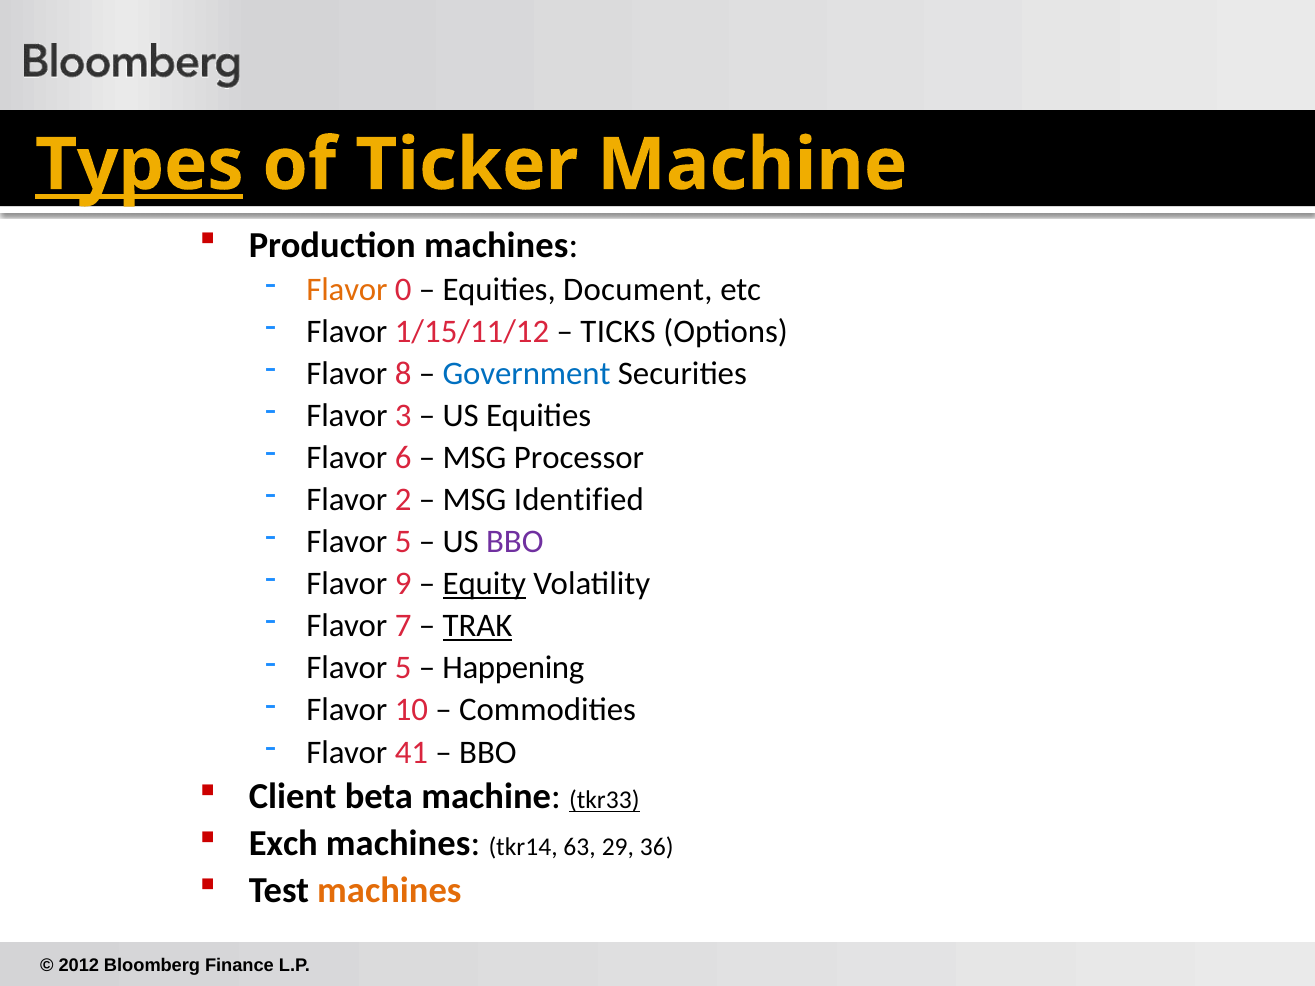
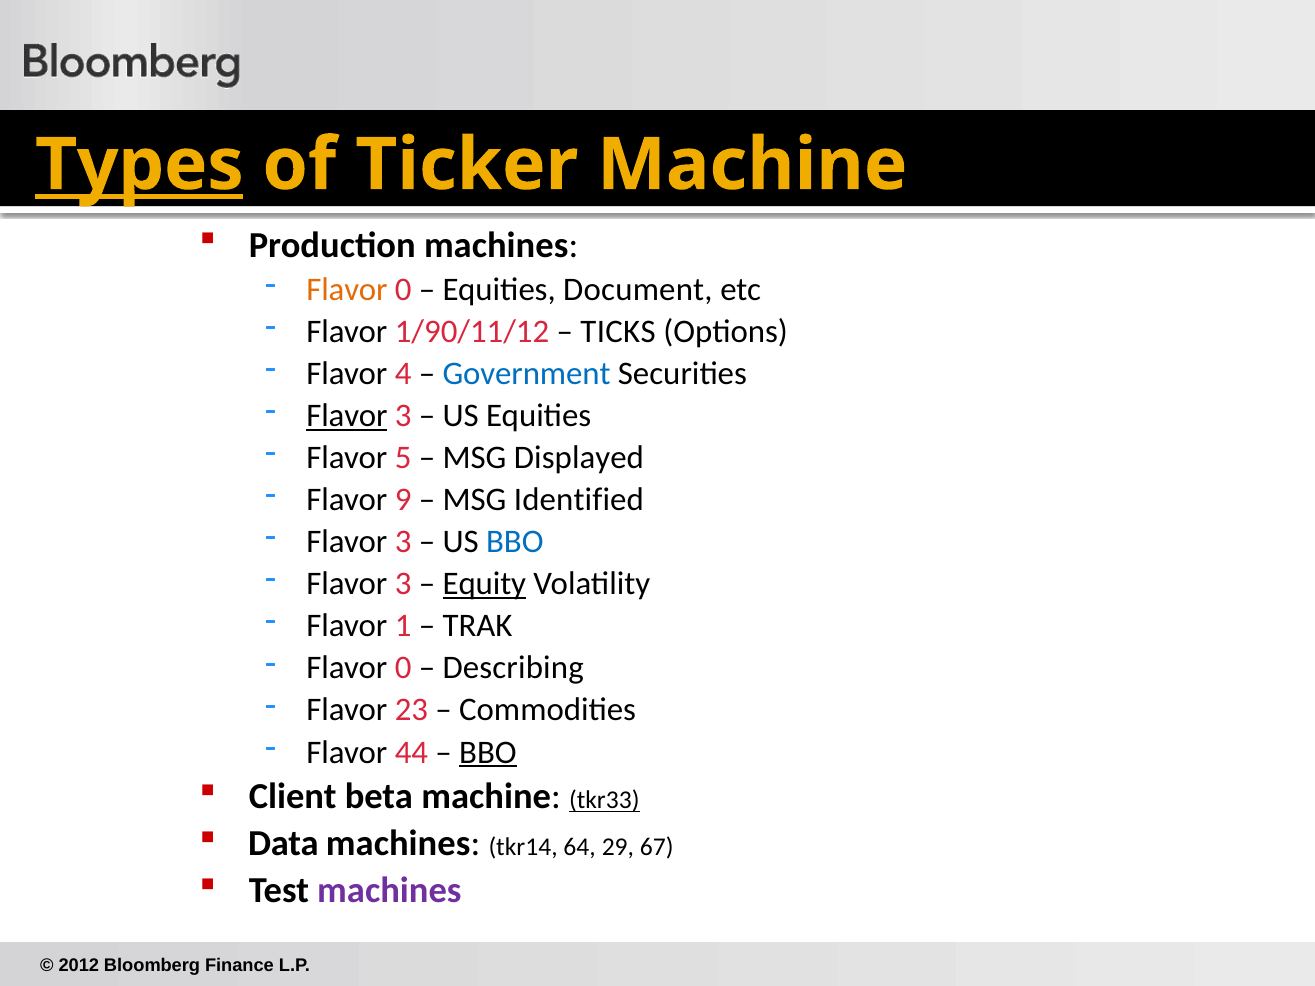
1/15/11/12: 1/15/11/12 -> 1/90/11/12
8: 8 -> 4
Flavor at (347, 416) underline: none -> present
6: 6 -> 5
Processor: Processor -> Displayed
2: 2 -> 9
5 at (403, 542): 5 -> 3
BBO at (515, 542) colour: purple -> blue
9 at (403, 584): 9 -> 3
7: 7 -> 1
TRAK underline: present -> none
5 at (403, 668): 5 -> 0
Happening: Happening -> Describing
10: 10 -> 23
41: 41 -> 44
BBO at (488, 752) underline: none -> present
Exch: Exch -> Data
63: 63 -> 64
36: 36 -> 67
machines at (389, 891) colour: orange -> purple
